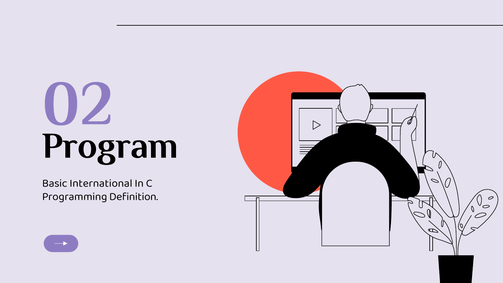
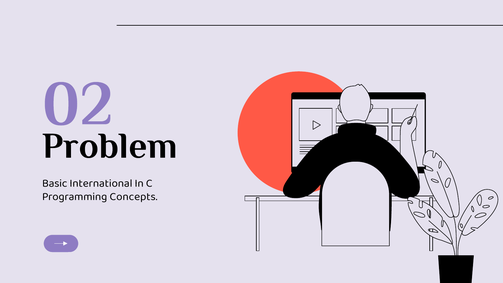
Program: Program -> Problem
Definition: Definition -> Concepts
